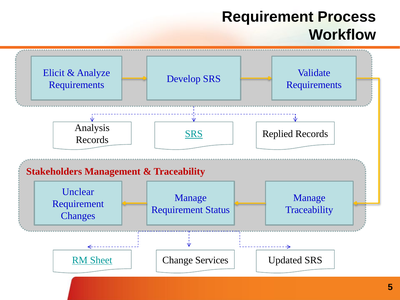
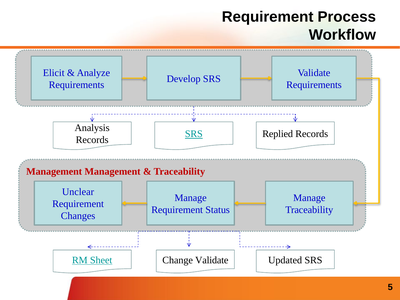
Stakeholders at (54, 172): Stakeholders -> Management
Change Services: Services -> Validate
